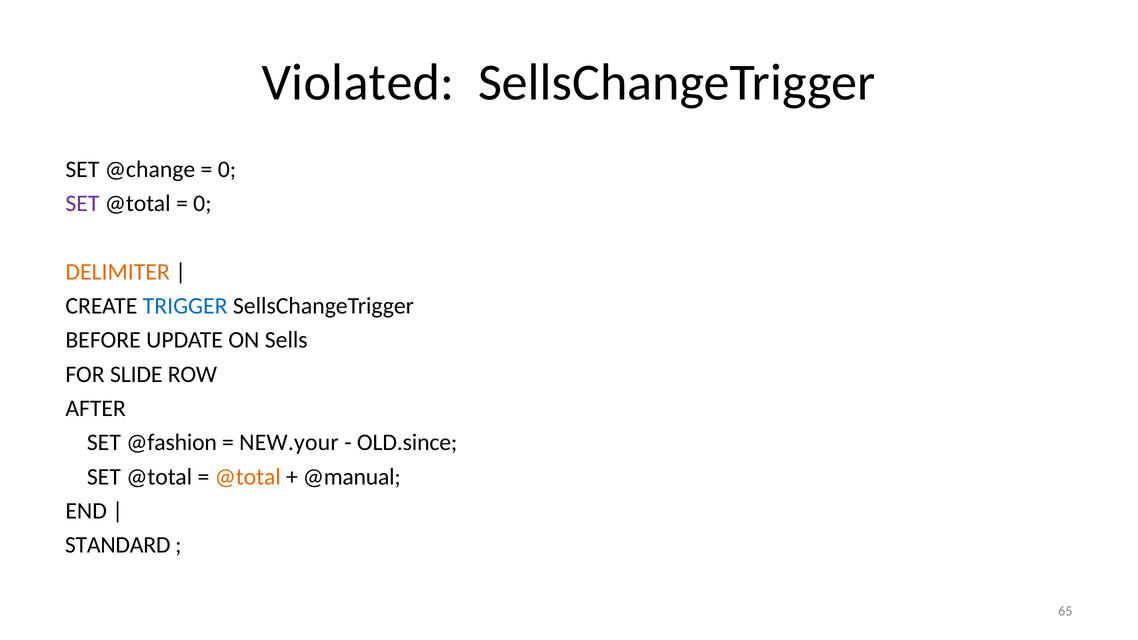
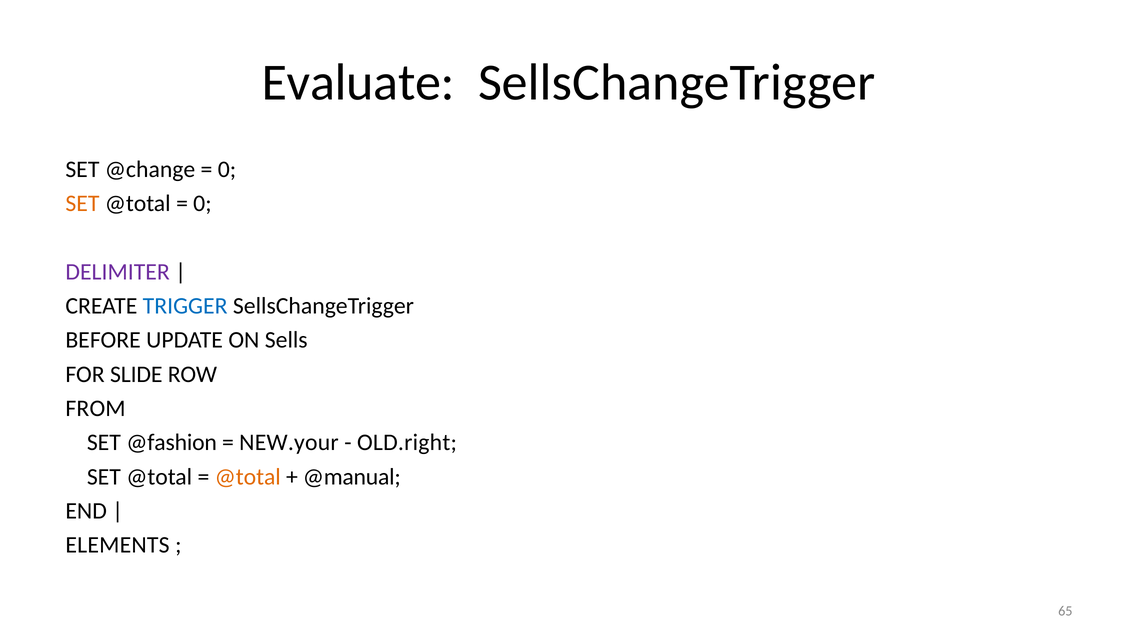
Violated: Violated -> Evaluate
SET at (82, 204) colour: purple -> orange
DELIMITER colour: orange -> purple
AFTER: AFTER -> FROM
OLD.since: OLD.since -> OLD.right
STANDARD: STANDARD -> ELEMENTS
